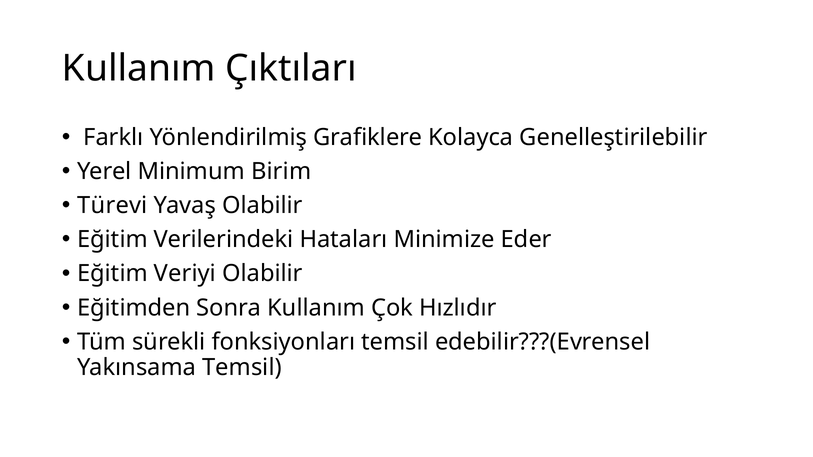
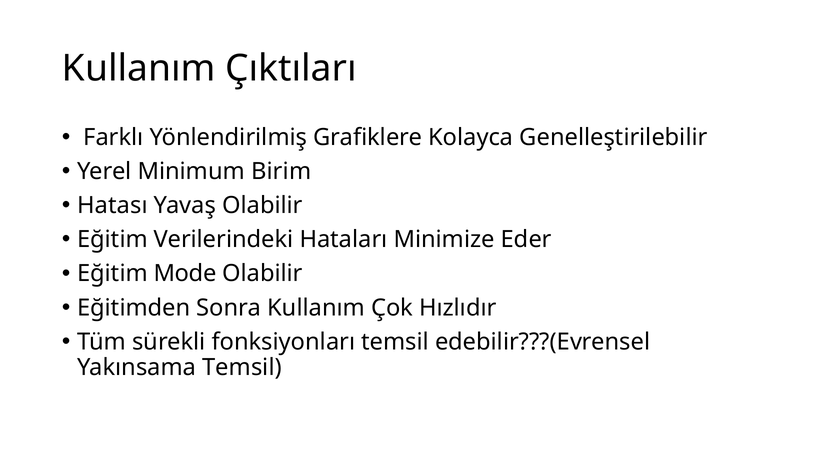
Türevi: Türevi -> Hatası
Veriyi: Veriyi -> Mode
